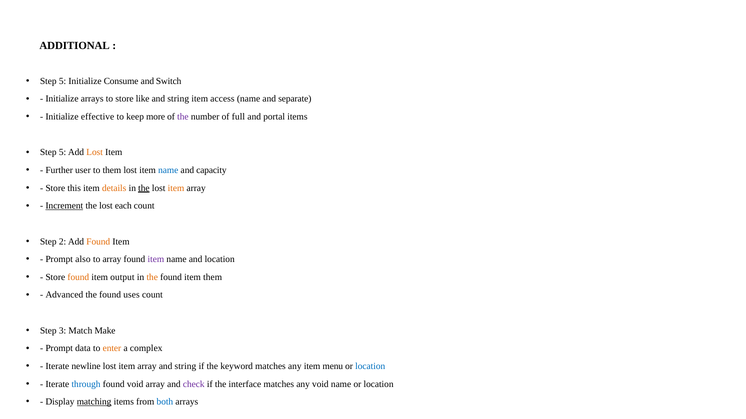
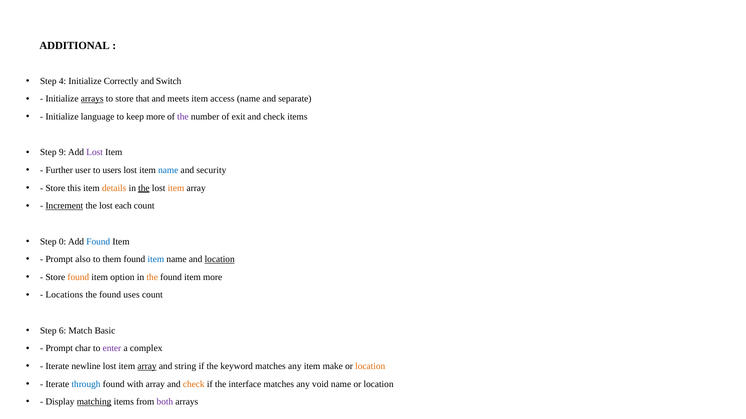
5 at (63, 81): 5 -> 4
Consume: Consume -> Correctly
arrays at (92, 99) underline: none -> present
like: like -> that
string at (178, 99): string -> meets
effective: effective -> language
full: full -> exit
portal at (274, 117): portal -> check
5 at (63, 153): 5 -> 9
Lost at (95, 153) colour: orange -> purple
to them: them -> users
capacity: capacity -> security
2: 2 -> 0
Found at (98, 242) colour: orange -> blue
to array: array -> them
item at (156, 260) colour: purple -> blue
location at (220, 260) underline: none -> present
output: output -> option
item them: them -> more
Advanced: Advanced -> Locations
3: 3 -> 6
Make: Make -> Basic
data: data -> char
enter colour: orange -> purple
array at (147, 367) underline: none -> present
menu: menu -> make
location at (370, 367) colour: blue -> orange
found void: void -> with
check at (194, 385) colour: purple -> orange
both colour: blue -> purple
